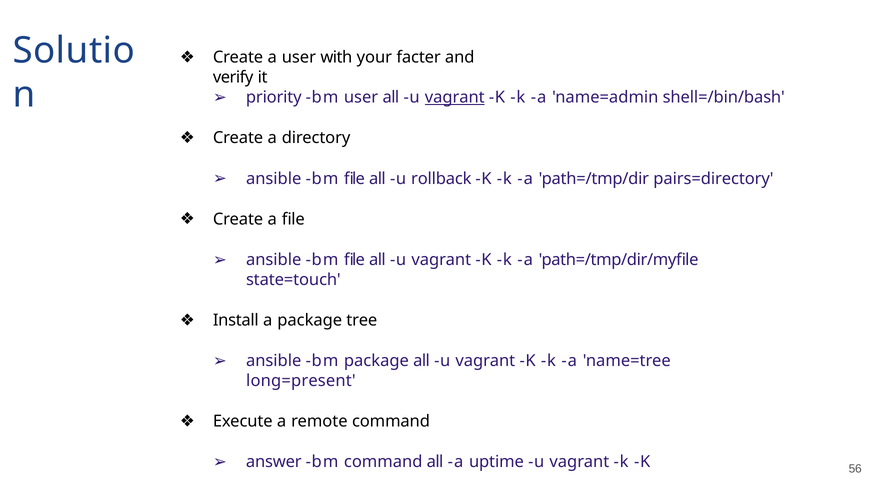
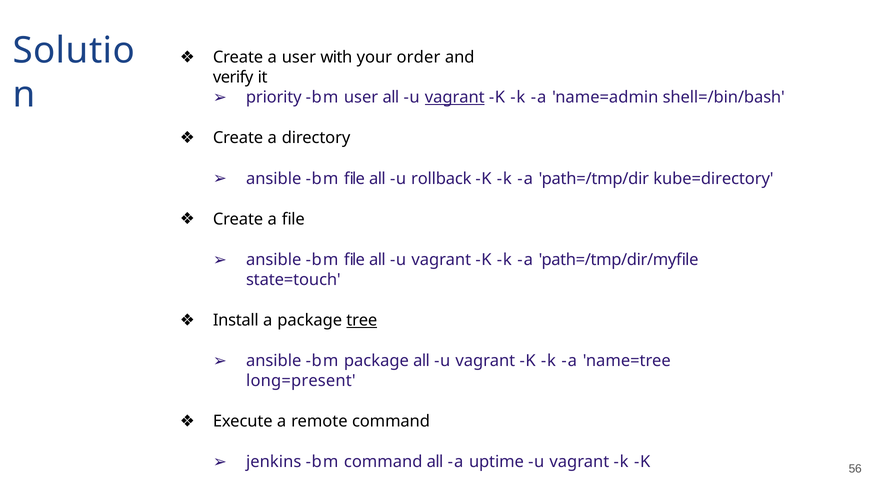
facter: facter -> order
pairs=directory: pairs=directory -> kube=directory
tree underline: none -> present
answer: answer -> jenkins
